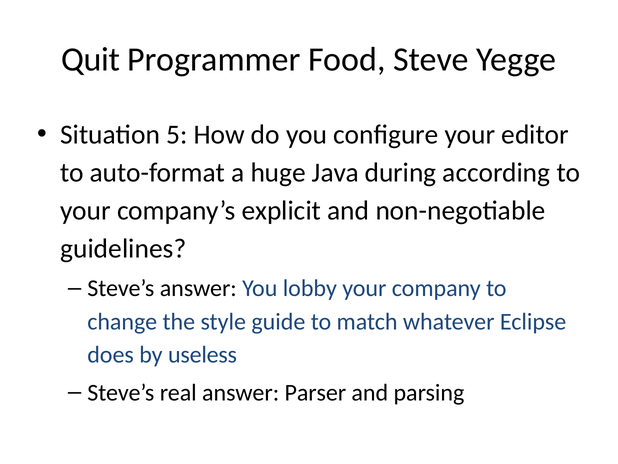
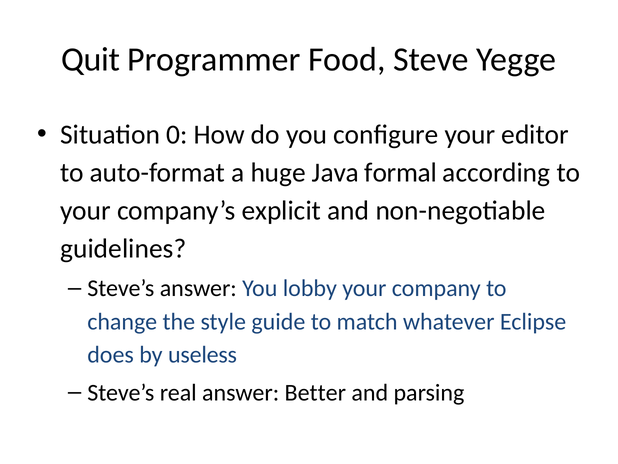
5: 5 -> 0
during: during -> formal
Parser: Parser -> Better
